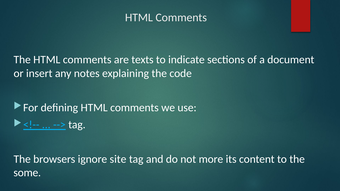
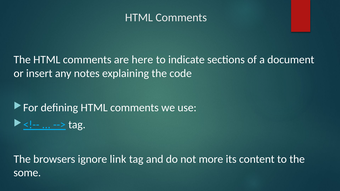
texts: texts -> here
site: site -> link
